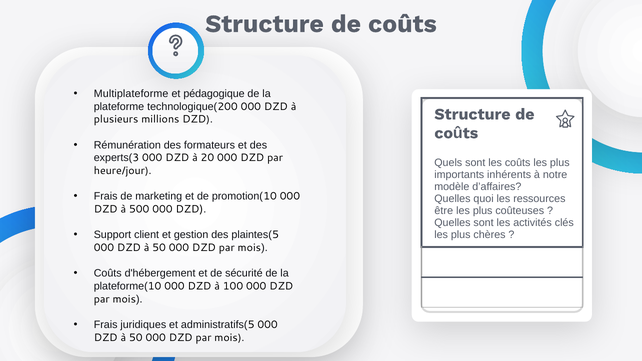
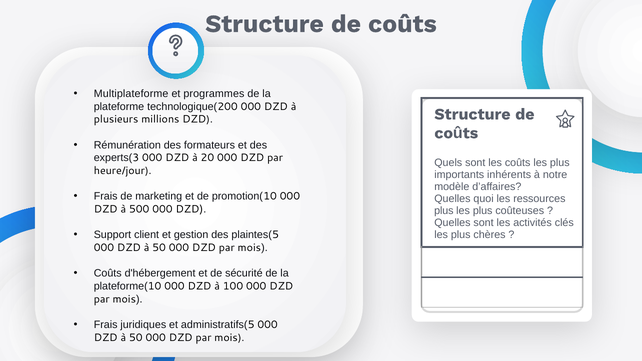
pédagogique: pédagogique -> programmes
être at (444, 211): être -> plus
